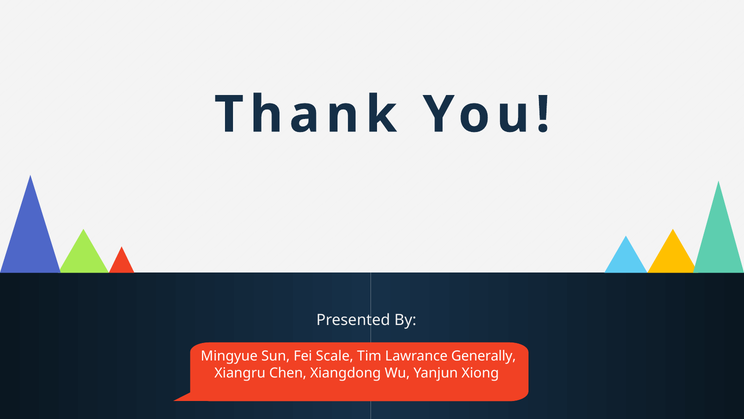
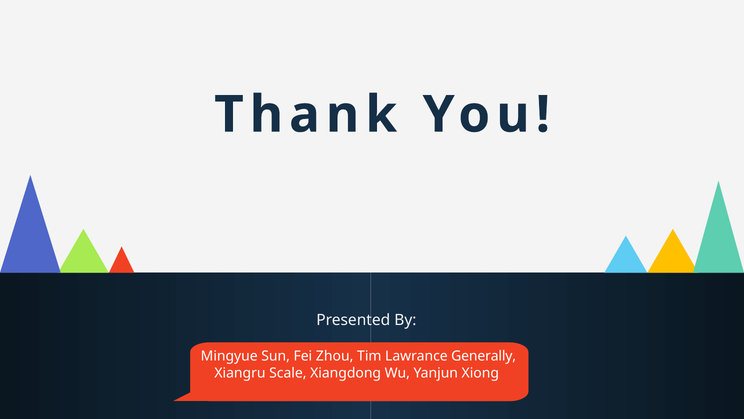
Scale: Scale -> Zhou
Chen: Chen -> Scale
